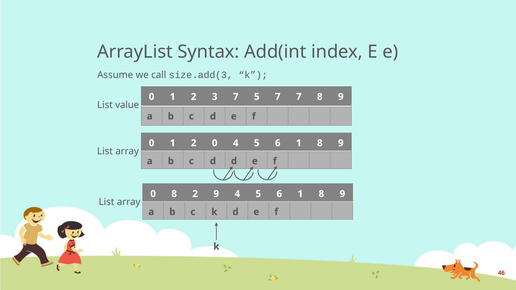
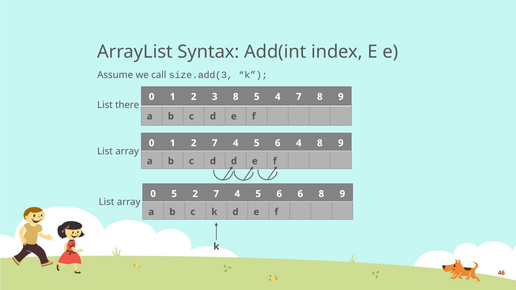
3 7: 7 -> 8
5 7: 7 -> 4
value: value -> there
1 2 0: 0 -> 7
1 at (299, 143): 1 -> 4
0 8: 8 -> 5
9 at (216, 194): 9 -> 7
1 at (300, 194): 1 -> 6
